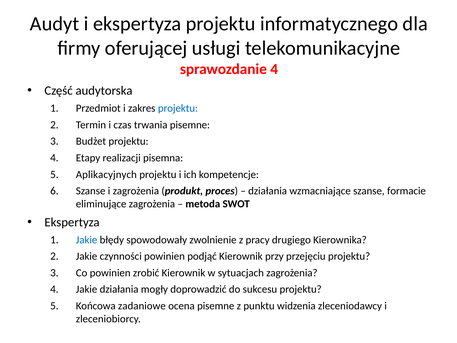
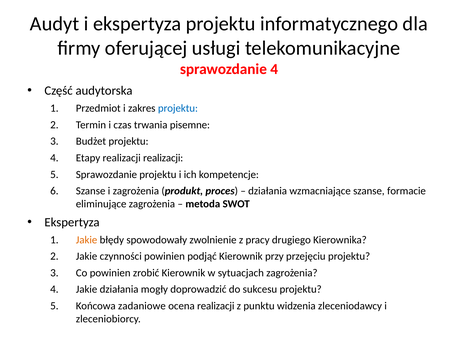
realizacji pisemna: pisemna -> realizacji
Aplikacyjnych at (106, 174): Aplikacyjnych -> Sprawozdanie
Jakie at (87, 240) colour: blue -> orange
ocena pisemne: pisemne -> realizacji
